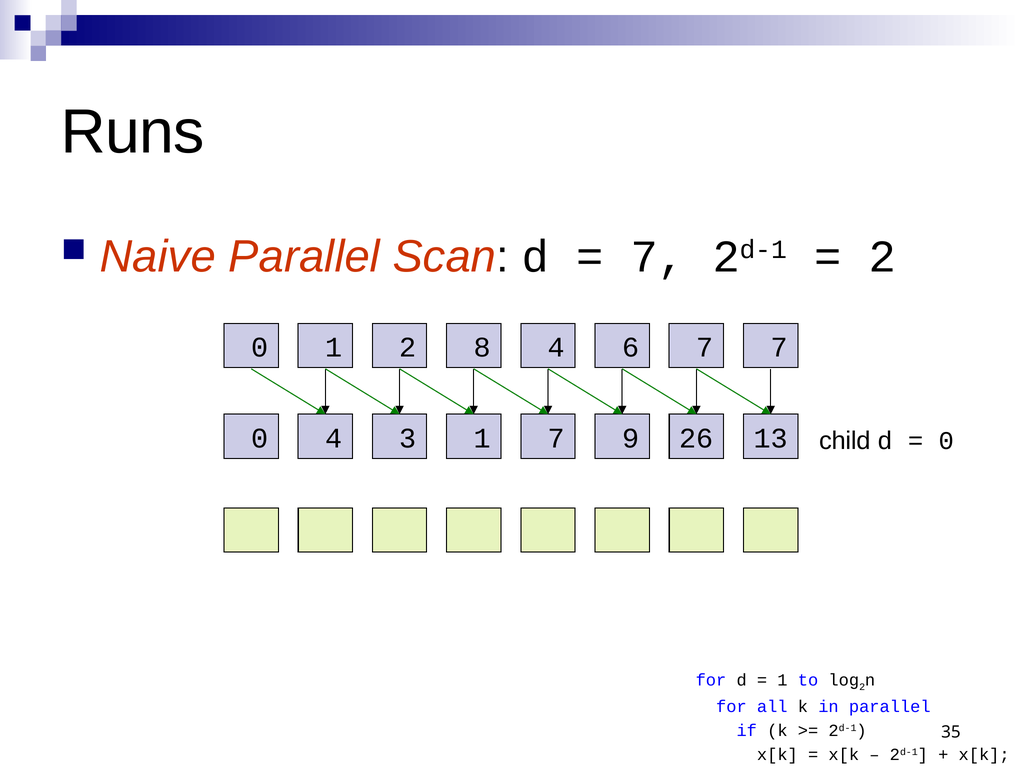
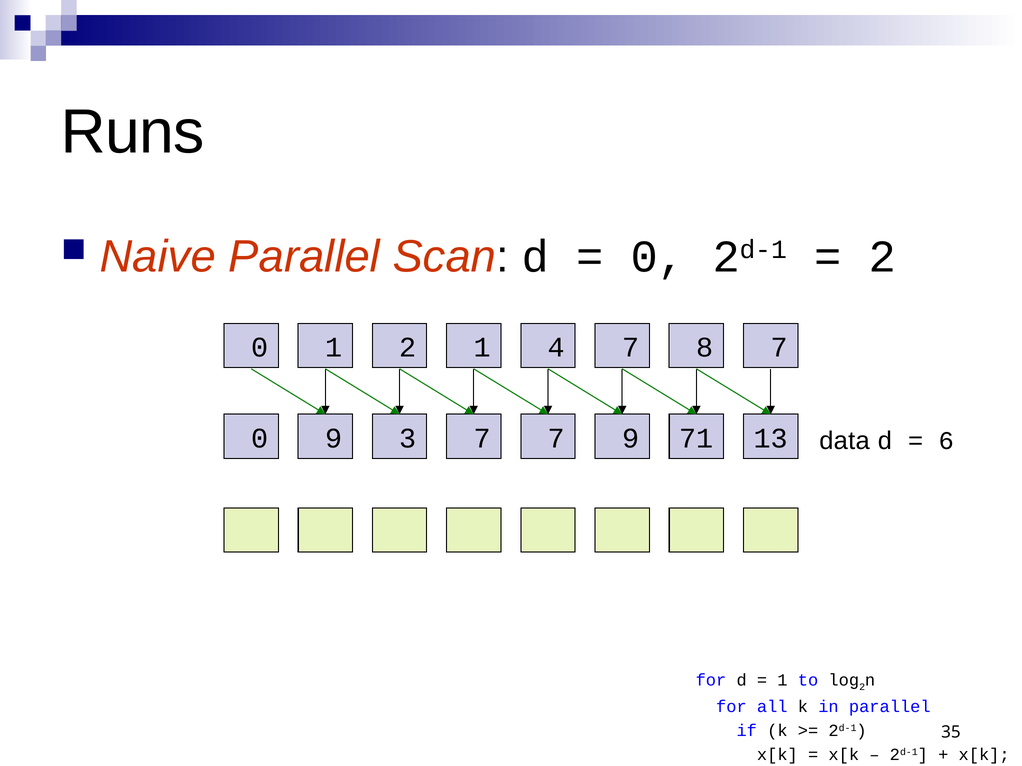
7 at (658, 257): 7 -> 0
2 8: 8 -> 1
1 6: 6 -> 7
4 7: 7 -> 8
0 4: 4 -> 9
3 1: 1 -> 7
26: 26 -> 71
child: child -> data
0 at (946, 441): 0 -> 6
